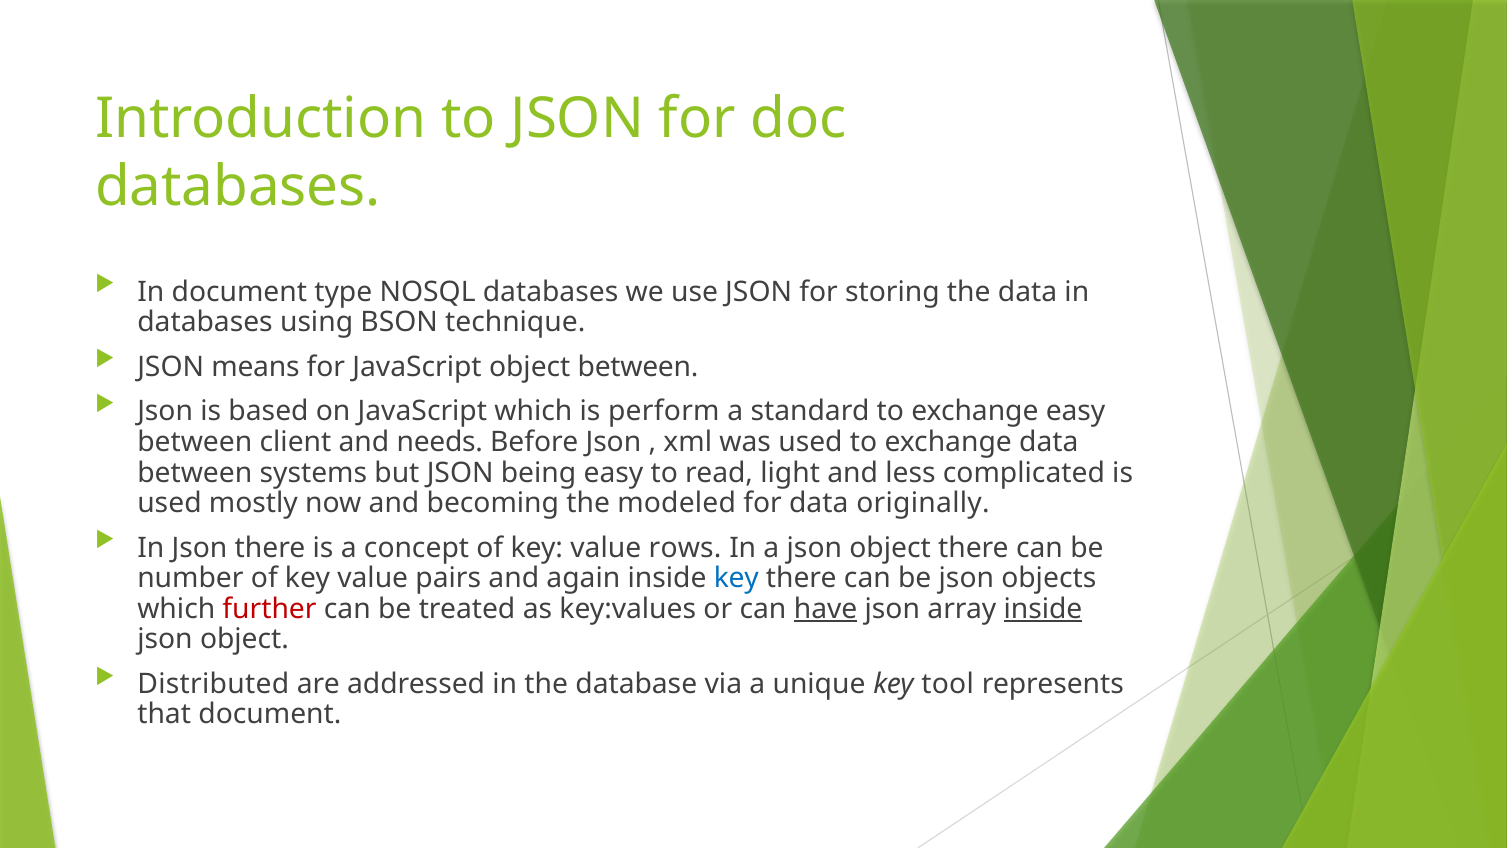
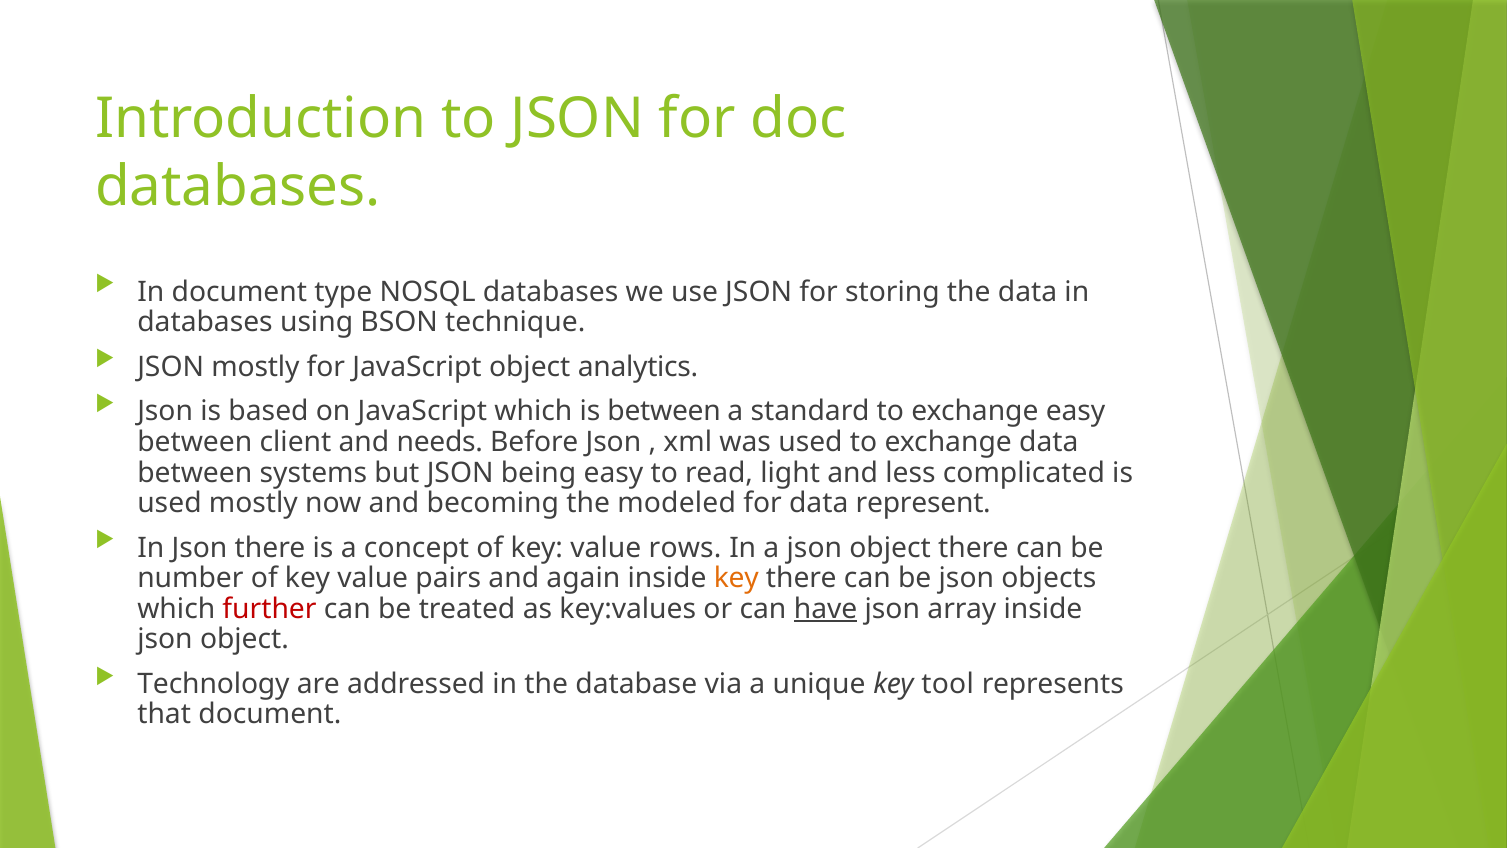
JSON means: means -> mostly
object between: between -> analytics
is perform: perform -> between
originally: originally -> represent
key at (736, 578) colour: blue -> orange
inside at (1043, 609) underline: present -> none
Distributed: Distributed -> Technology
